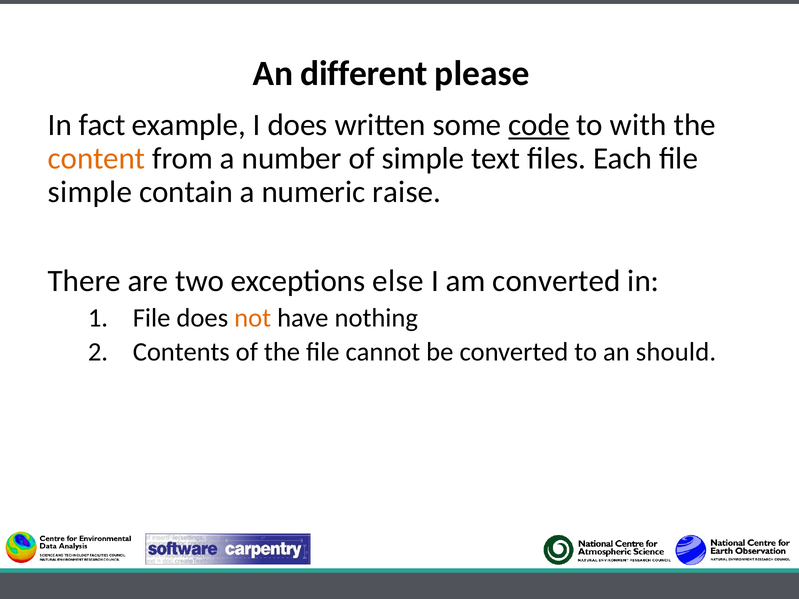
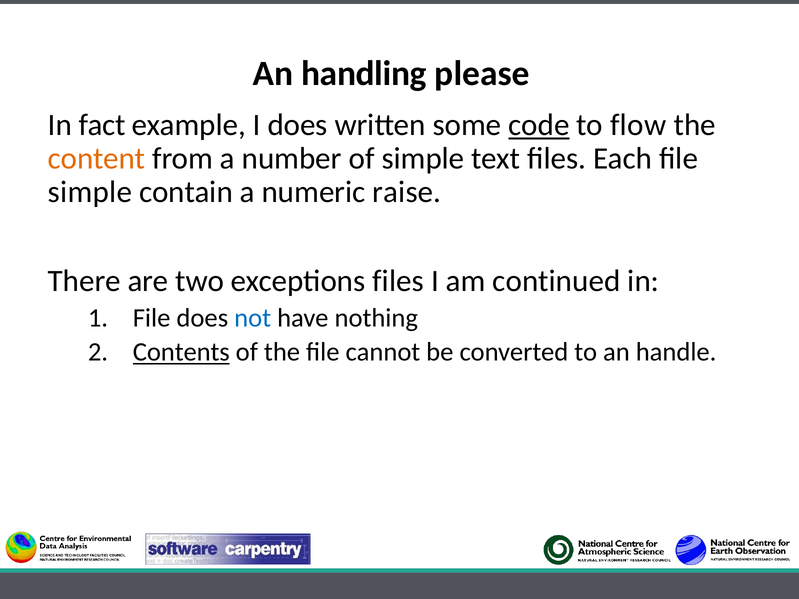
different: different -> handling
with: with -> flow
exceptions else: else -> files
am converted: converted -> continued
not colour: orange -> blue
Contents underline: none -> present
should: should -> handle
